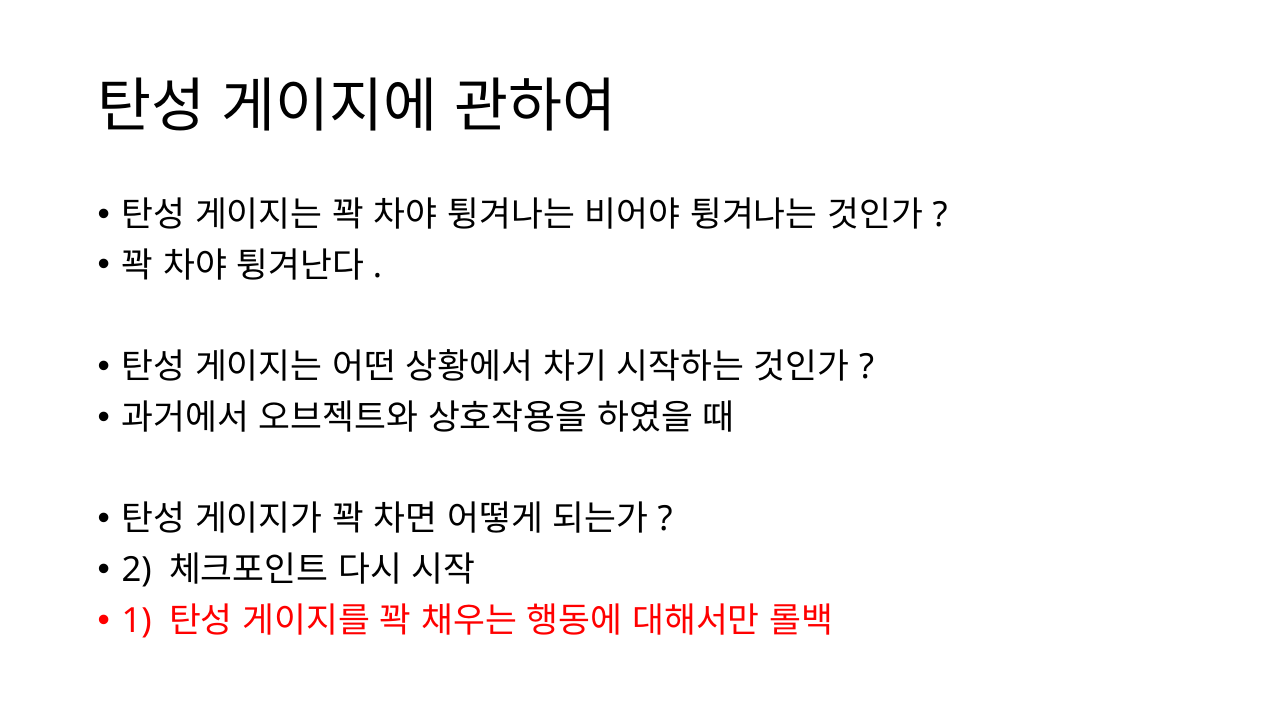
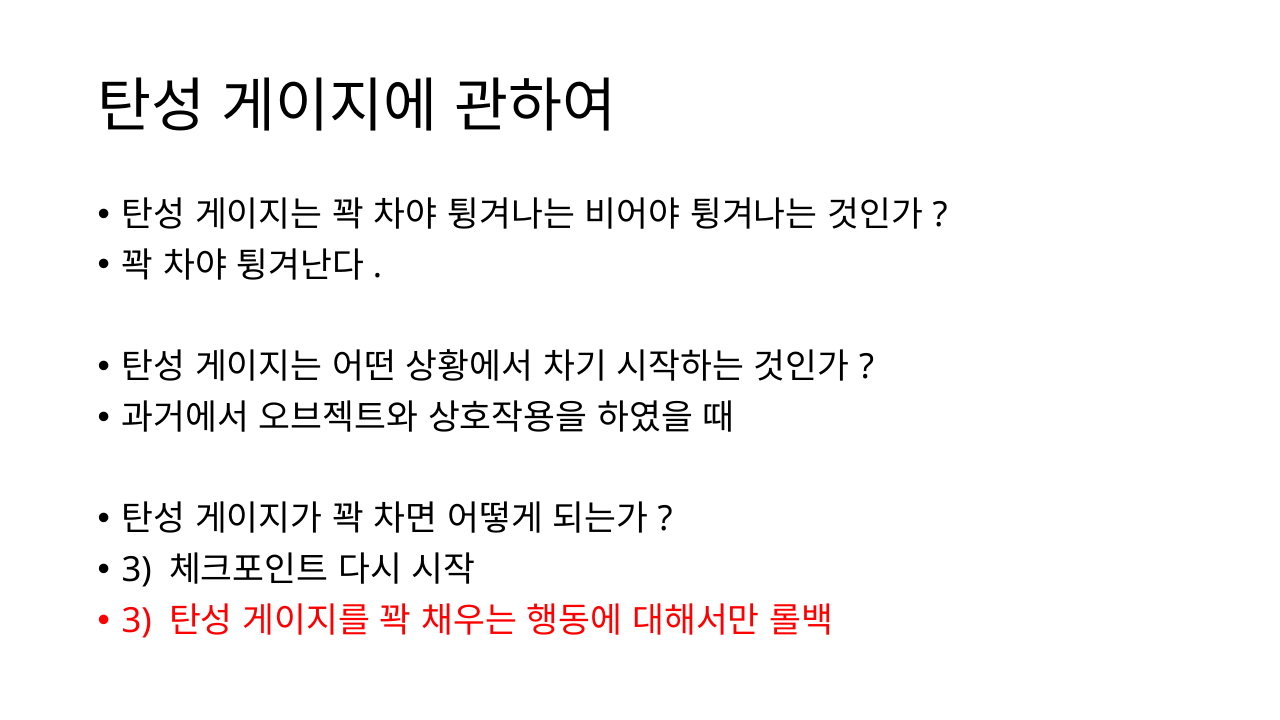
2 at (137, 570): 2 -> 3
1 at (137, 621): 1 -> 3
